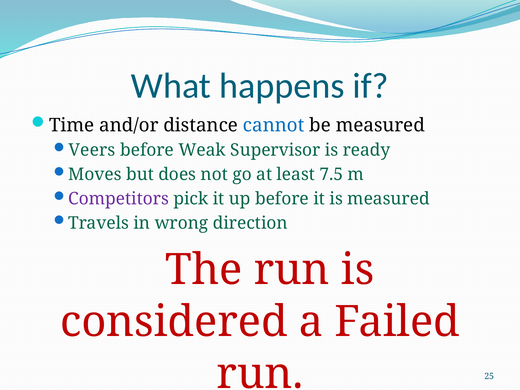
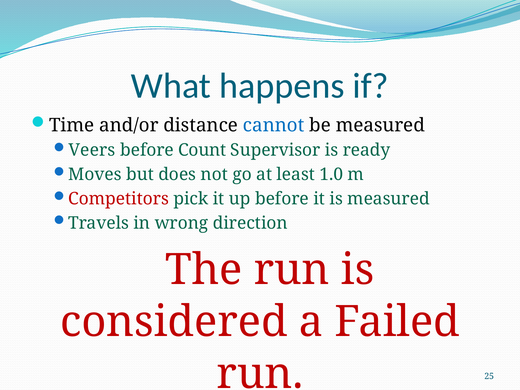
Weak: Weak -> Count
7.5: 7.5 -> 1.0
Competitors colour: purple -> red
